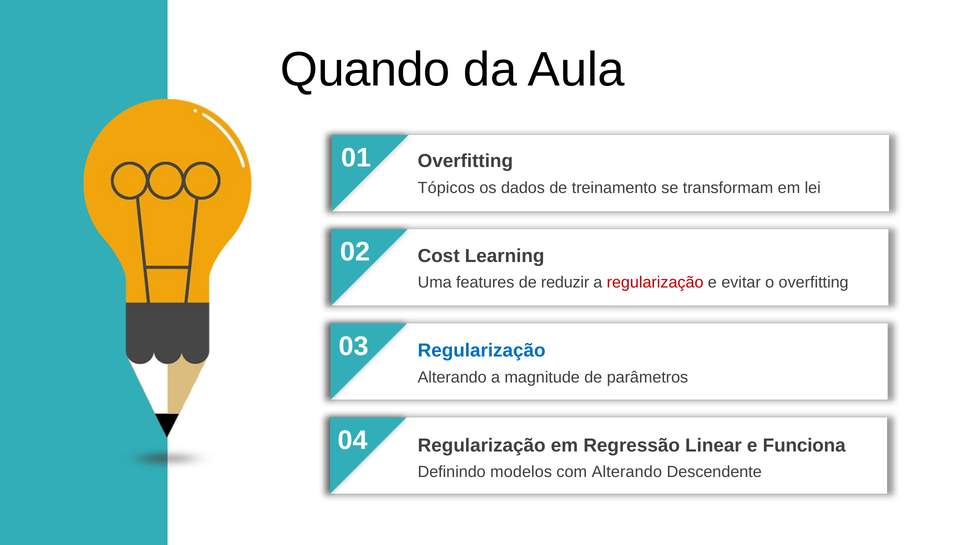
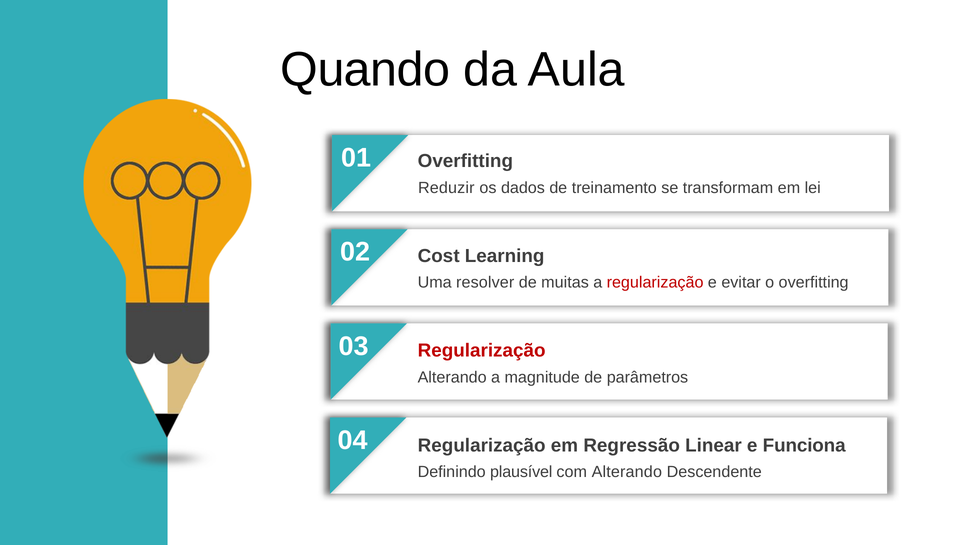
Tópicos: Tópicos -> Reduzir
features: features -> resolver
reduzir: reduzir -> muitas
Regularização at (482, 351) colour: blue -> red
modelos: modelos -> plausível
